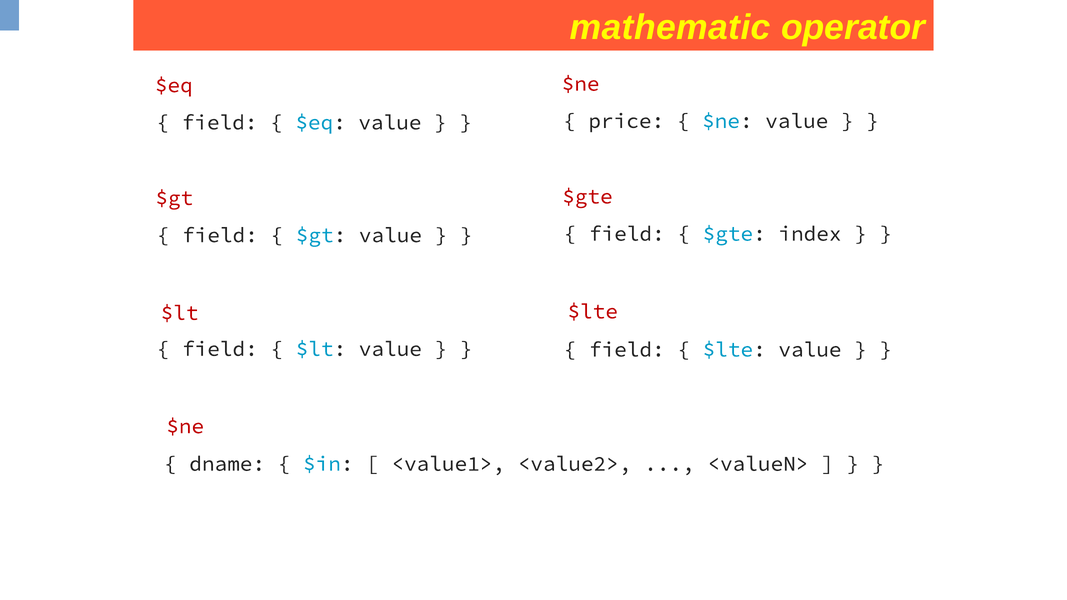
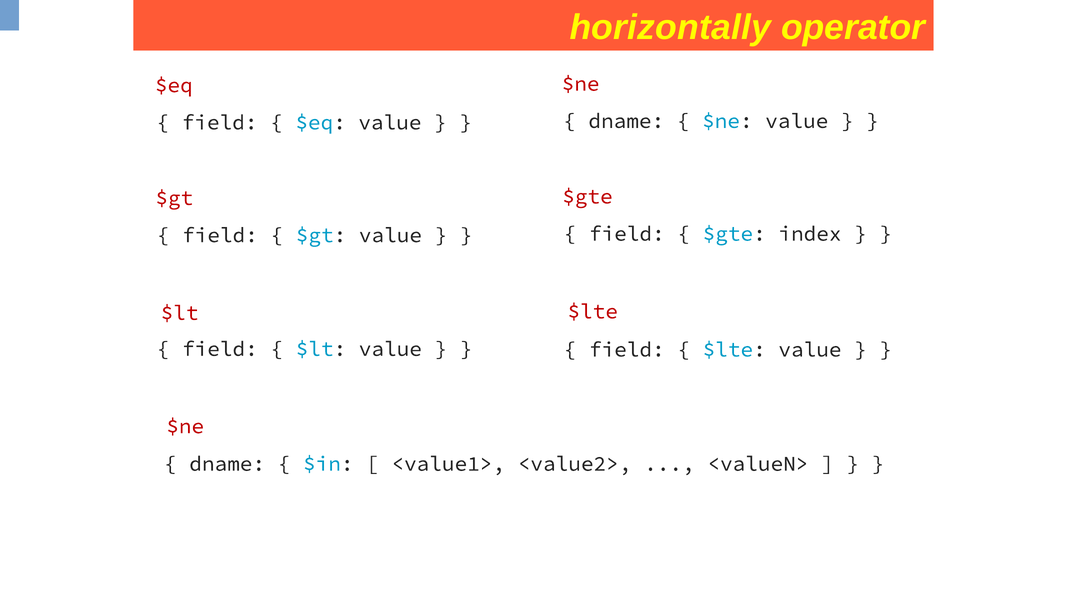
mathematic: mathematic -> horizontally
price at (626, 121): price -> dname
